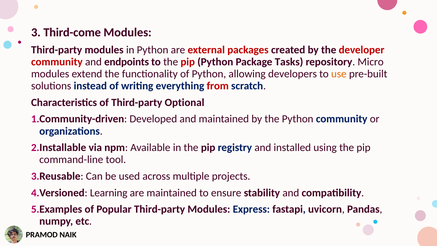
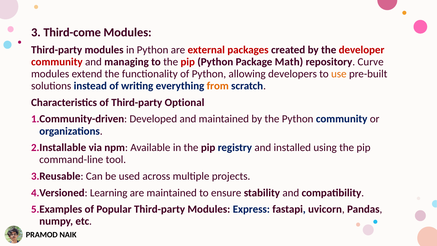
endpoints: endpoints -> managing
Tasks: Tasks -> Math
Micro: Micro -> Curve
from colour: red -> orange
